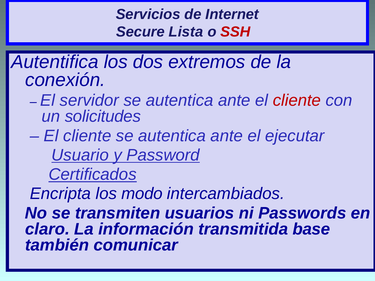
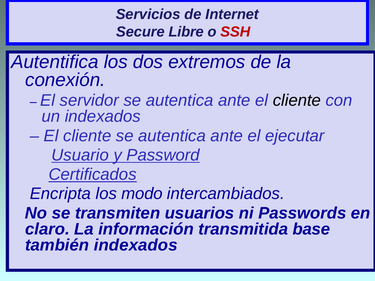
Lista: Lista -> Libre
cliente at (297, 101) colour: red -> black
un solicitudes: solicitudes -> indexados
también comunicar: comunicar -> indexados
